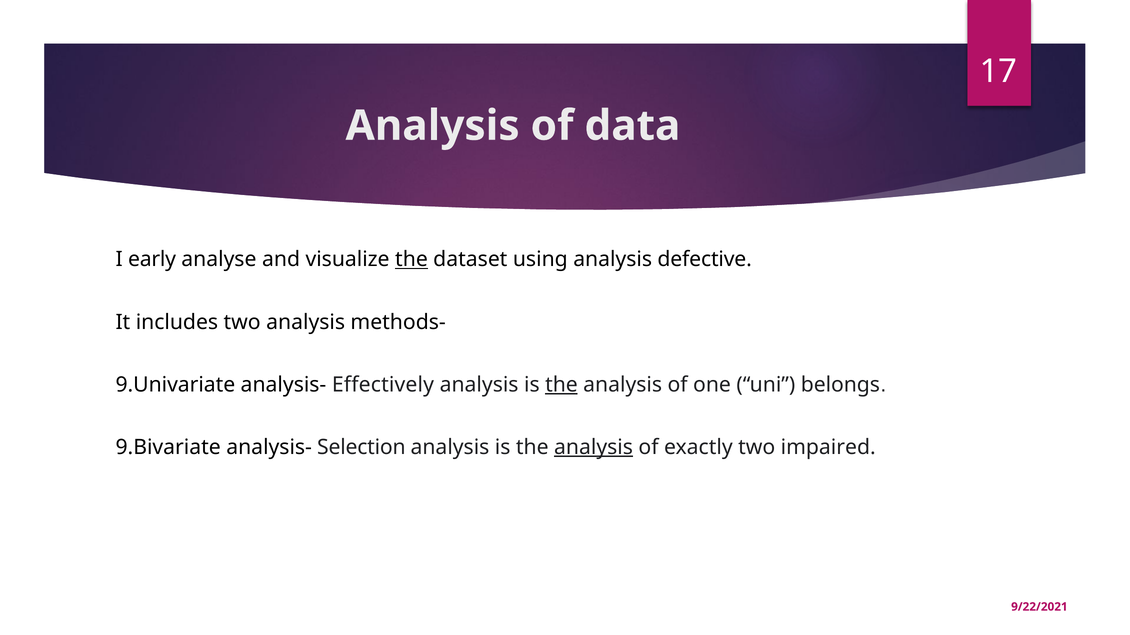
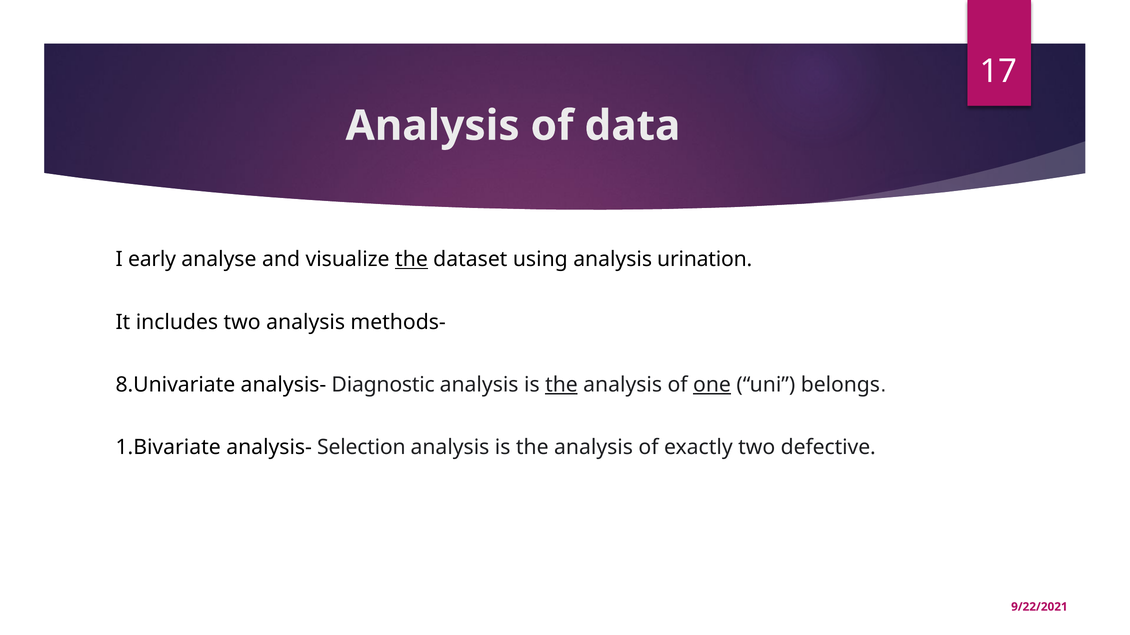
defective: defective -> urination
9.Univariate: 9.Univariate -> 8.Univariate
Effectively: Effectively -> Diagnostic
one underline: none -> present
9.Bivariate: 9.Bivariate -> 1.Bivariate
analysis at (594, 448) underline: present -> none
impaired: impaired -> defective
